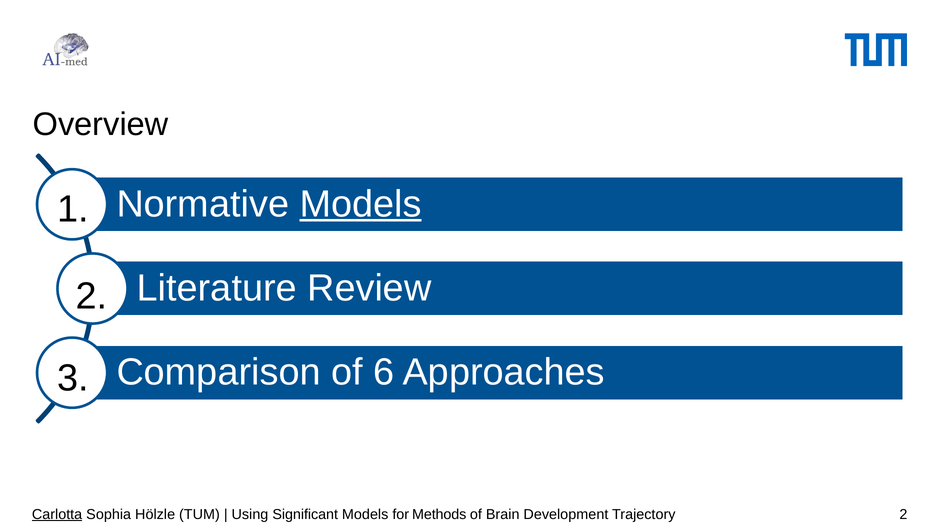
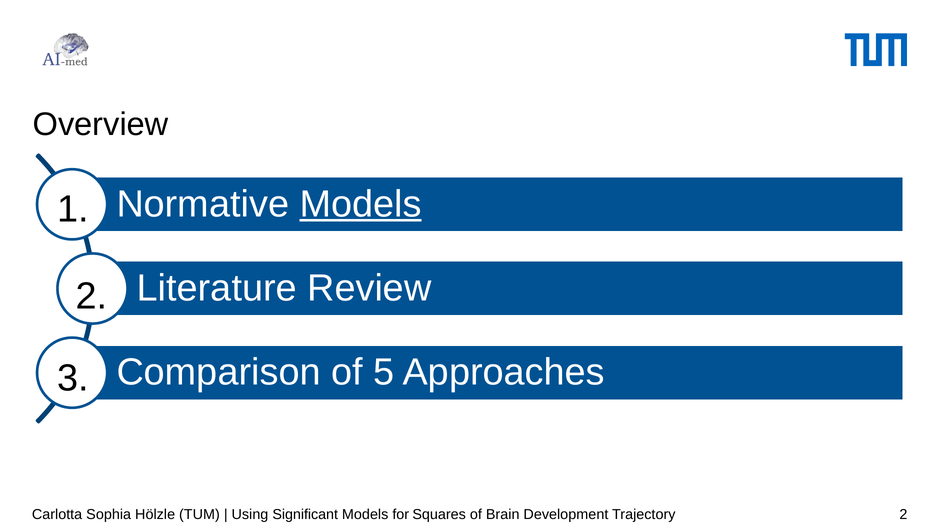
6: 6 -> 5
Carlotta underline: present -> none
Methods: Methods -> Squares
